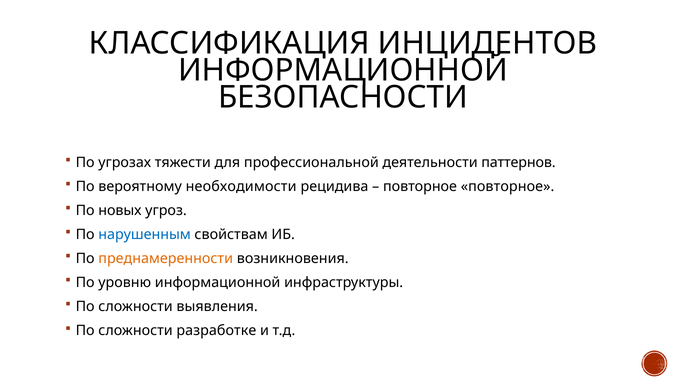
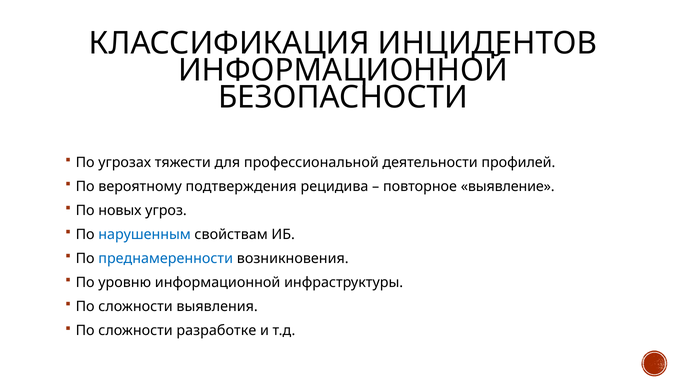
паттернов: паттернов -> профилей
необходимости: необходимости -> подтверждения
повторное повторное: повторное -> выявление
преднамеренности colour: orange -> blue
